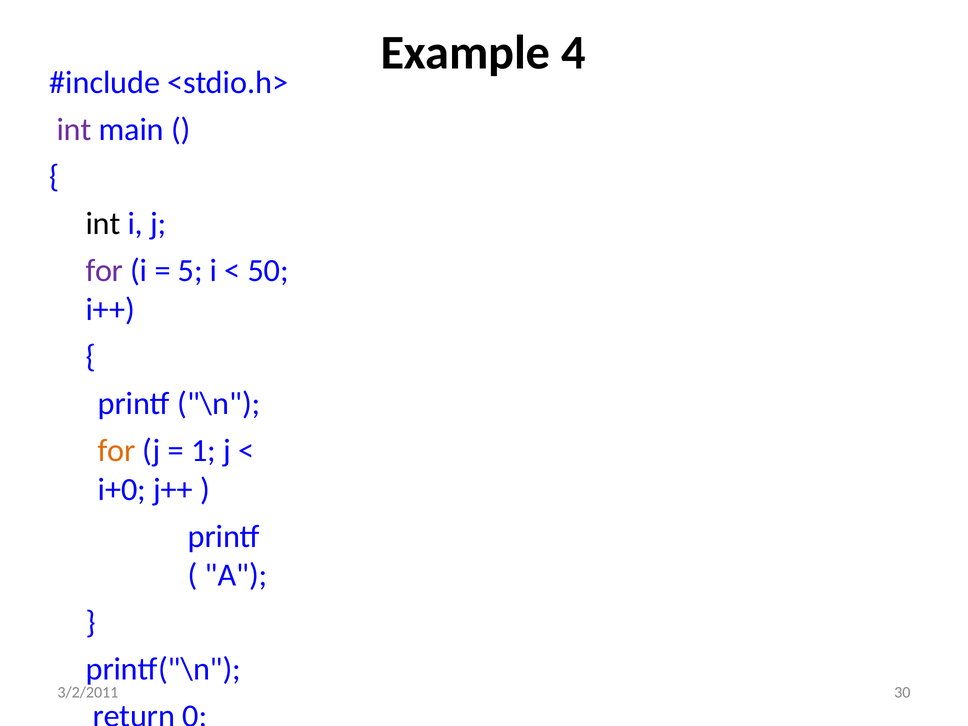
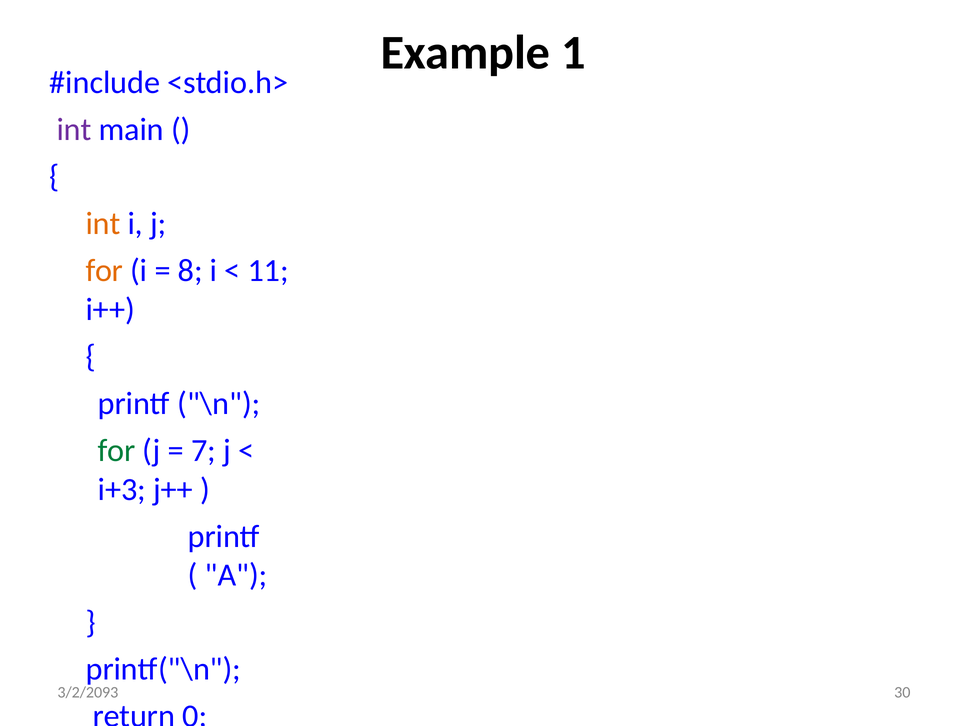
4: 4 -> 1
int at (103, 224) colour: black -> orange
for at (104, 271) colour: purple -> orange
5: 5 -> 8
50: 50 -> 11
for at (117, 451) colour: orange -> green
1: 1 -> 7
i+0: i+0 -> i+3
3/2/2011: 3/2/2011 -> 3/2/2093
